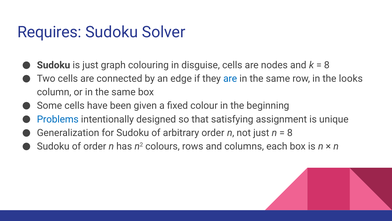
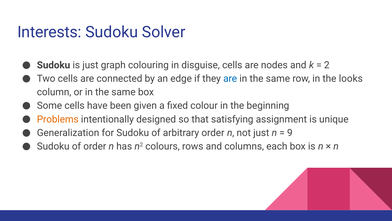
Requires: Requires -> Interests
8 at (327, 65): 8 -> 2
Problems colour: blue -> orange
8 at (290, 133): 8 -> 9
